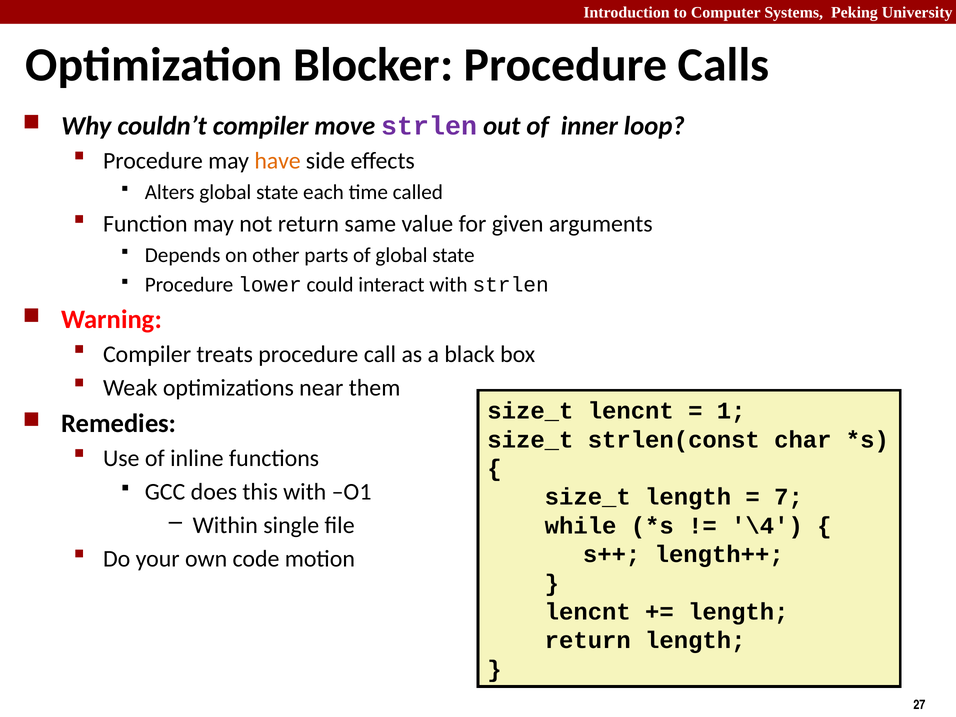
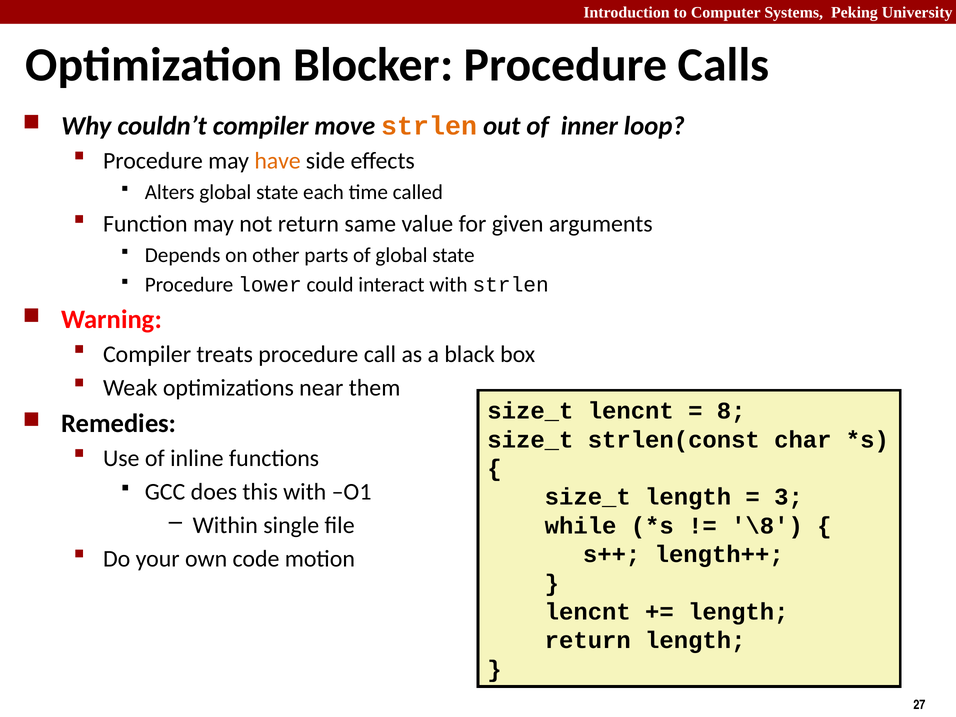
strlen at (429, 126) colour: purple -> orange
1: 1 -> 8
7: 7 -> 3
\4: \4 -> \8
